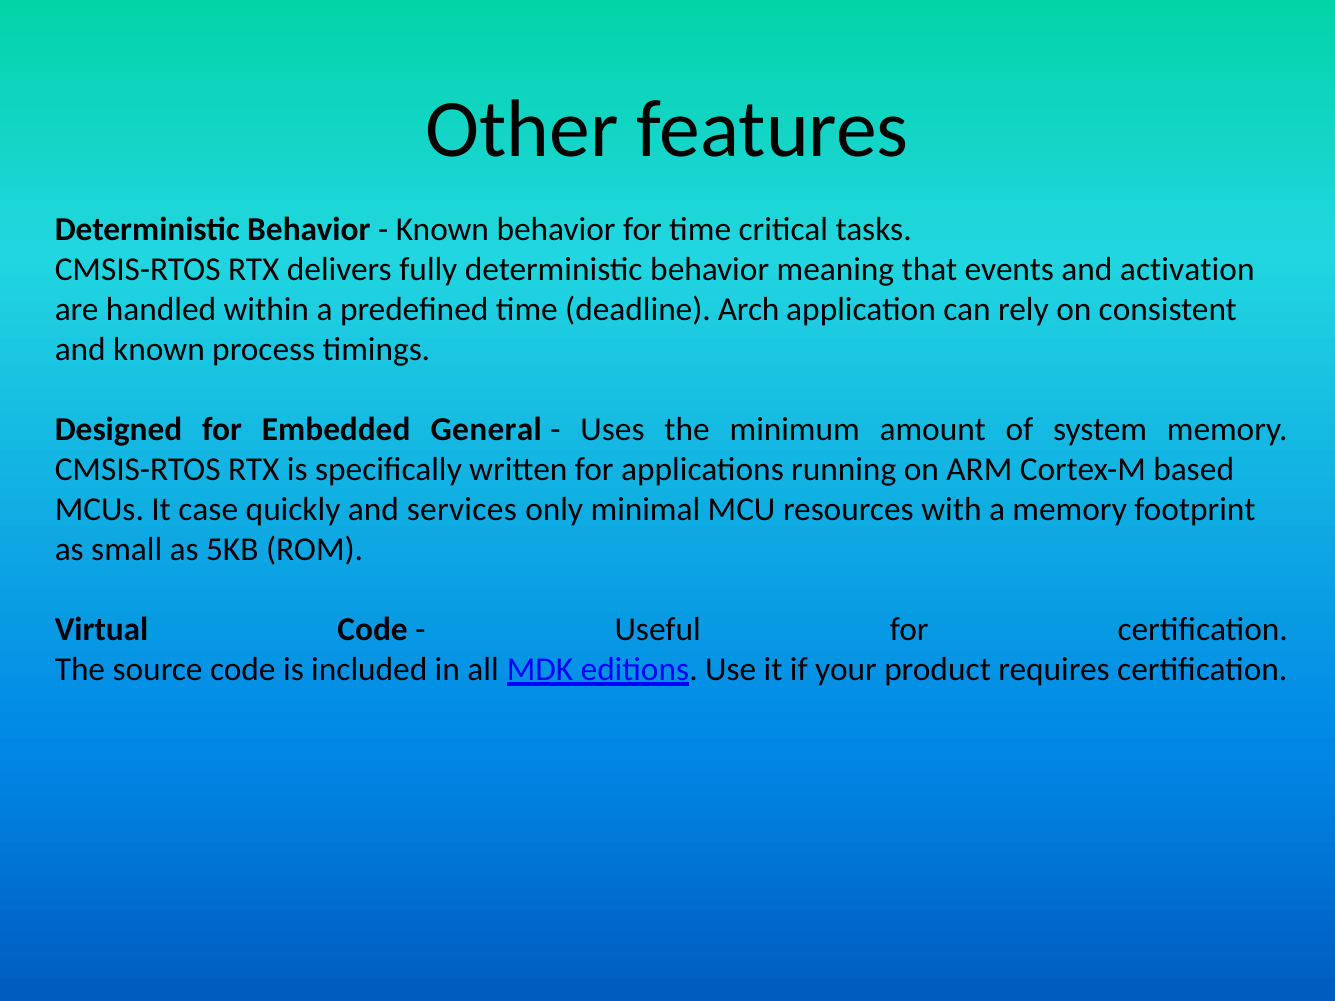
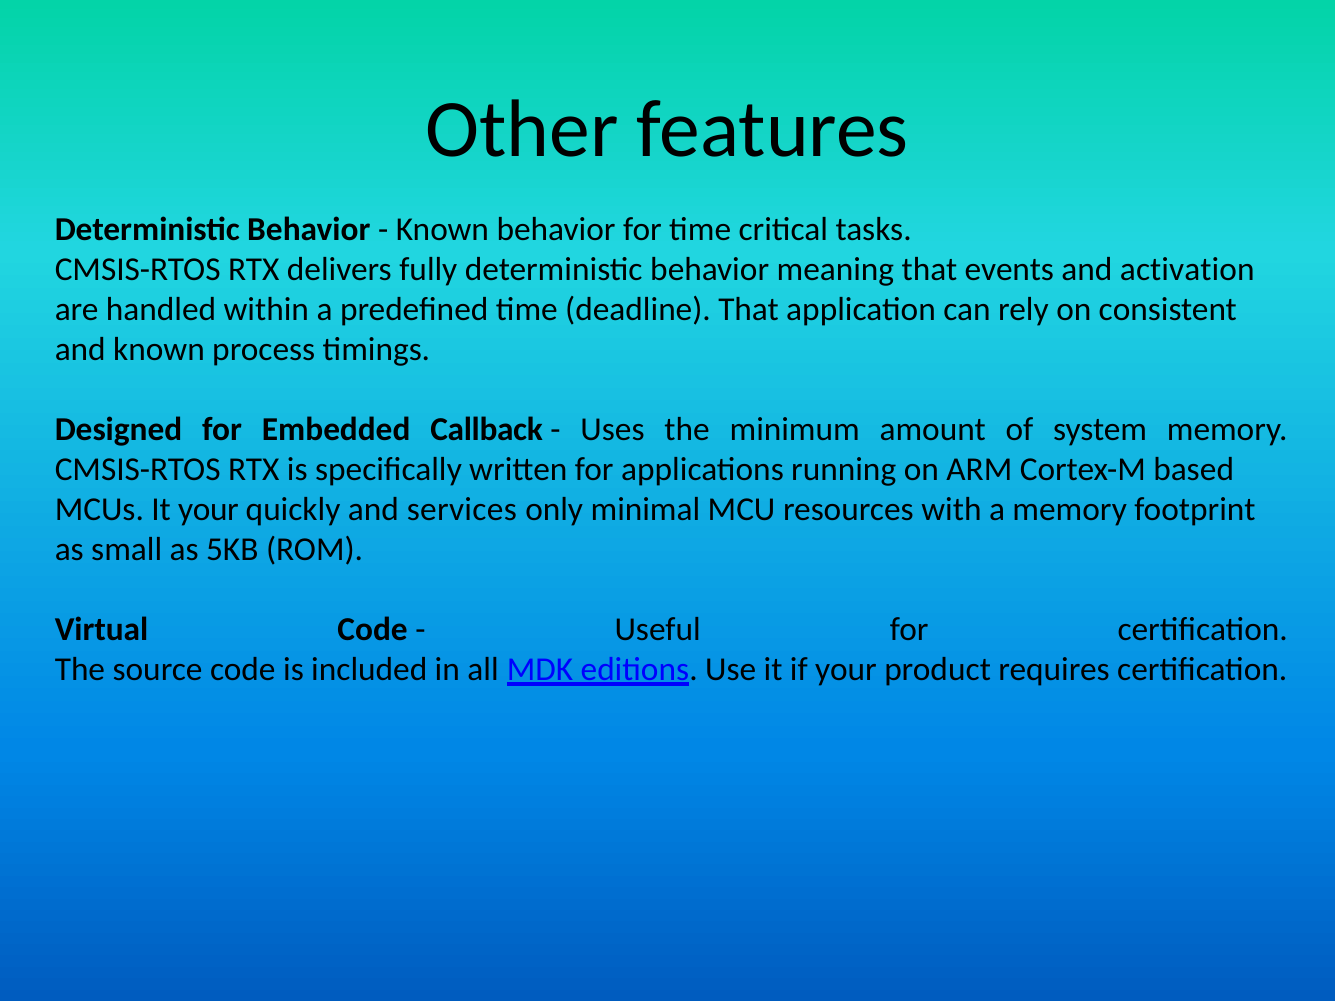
deadline Arch: Arch -> That
General: General -> Callback
It case: case -> your
